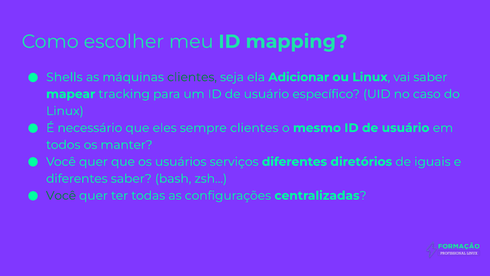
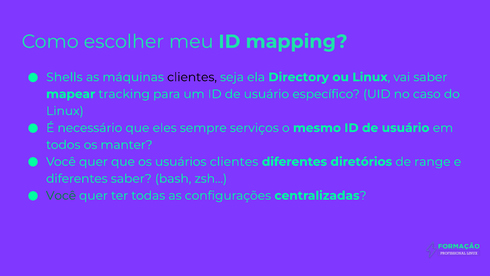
clientes at (192, 77) colour: green -> black
Adicionar: Adicionar -> Directory
sempre clientes: clientes -> serviços
usuários serviços: serviços -> clientes
iguais: iguais -> range
